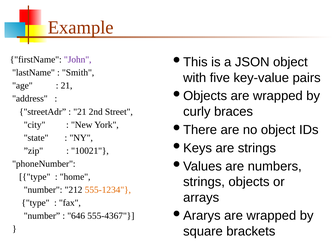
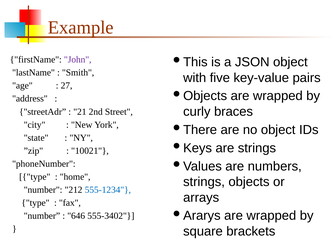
21 at (67, 85): 21 -> 27
555-1234 colour: orange -> blue
555-4367: 555-4367 -> 555-3402
